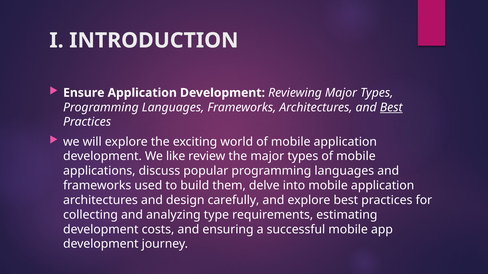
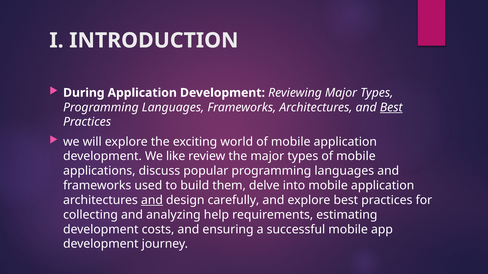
Ensure: Ensure -> During
and at (152, 200) underline: none -> present
type: type -> help
